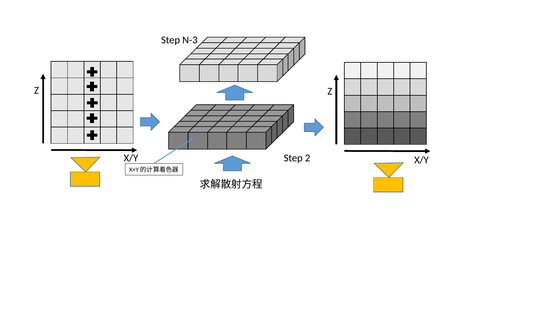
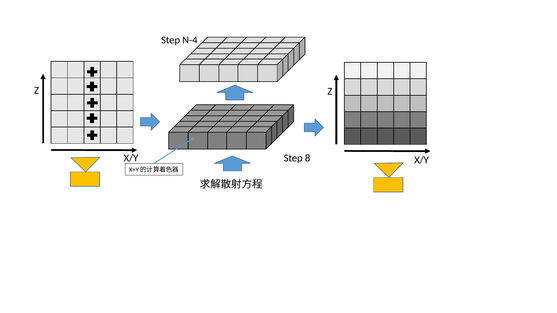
N-3: N-3 -> N-4
2: 2 -> 8
